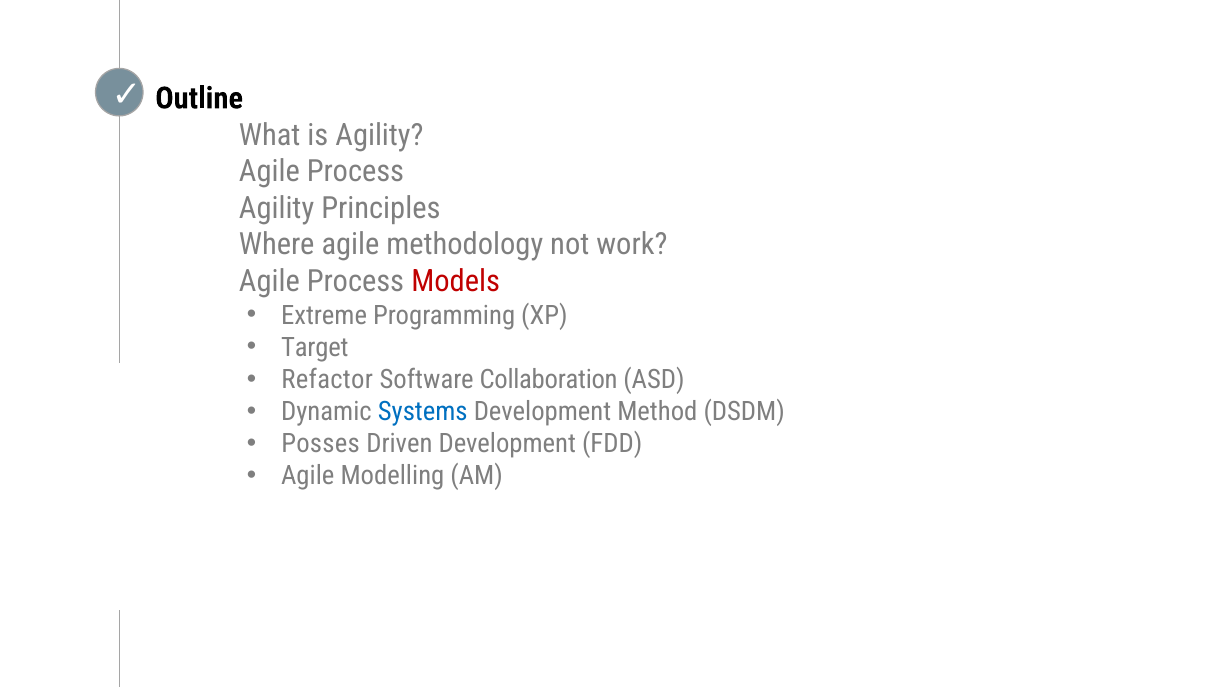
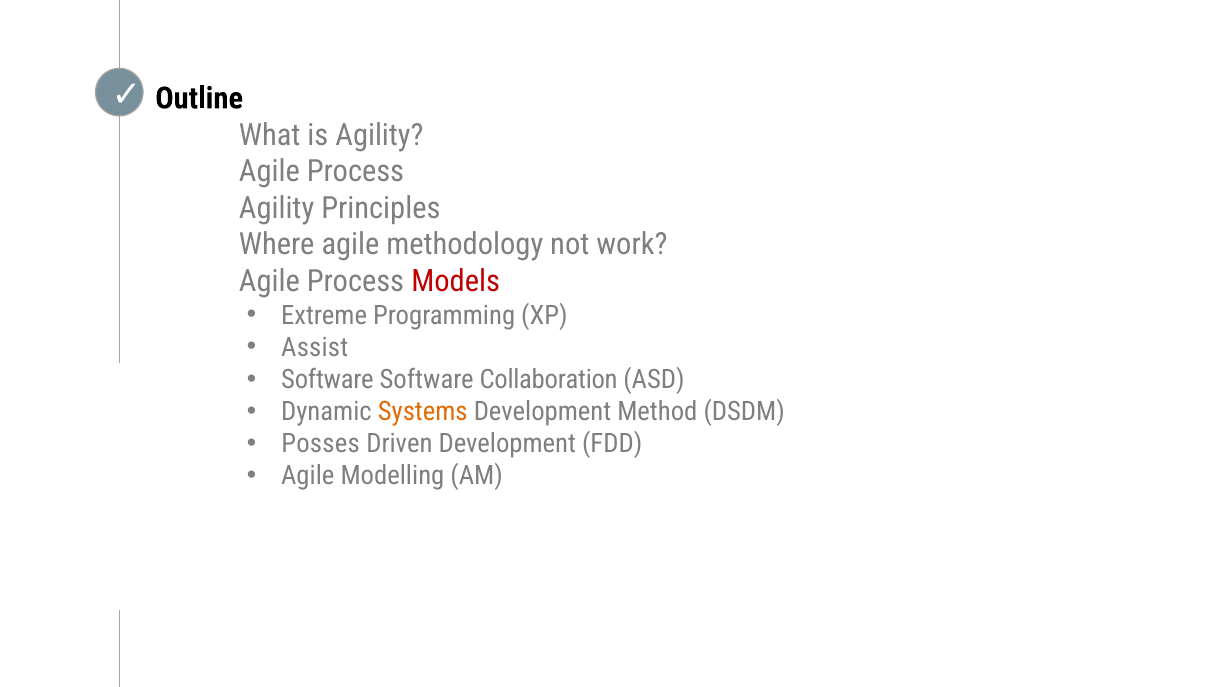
Target: Target -> Assist
Refactor at (327, 380): Refactor -> Software
Systems colour: blue -> orange
